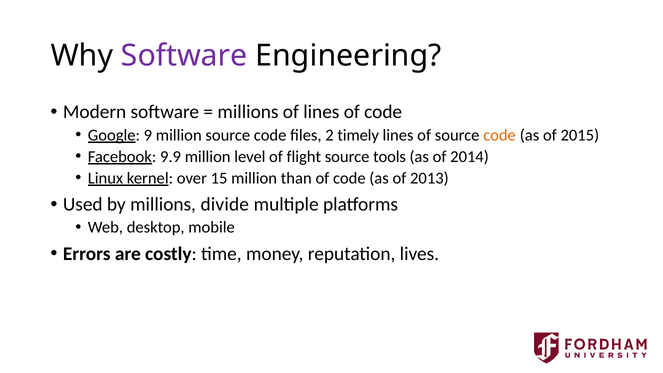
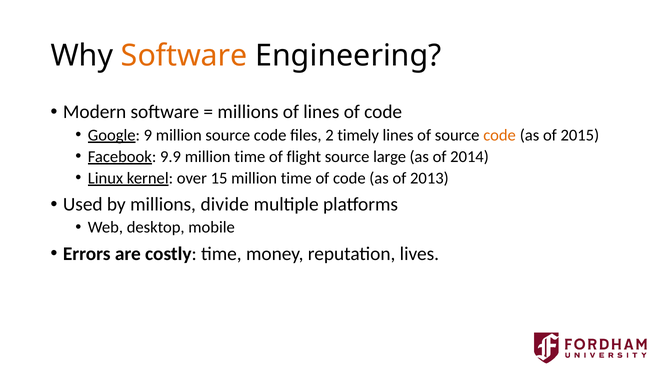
Software at (184, 56) colour: purple -> orange
9.9 million level: level -> time
tools: tools -> large
15 million than: than -> time
